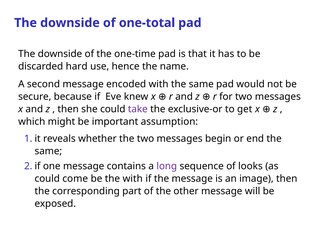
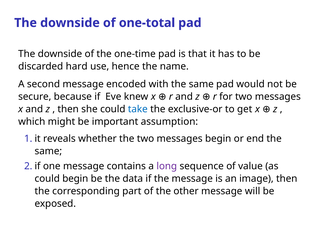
take colour: purple -> blue
looks: looks -> value
could come: come -> begin
the with: with -> data
